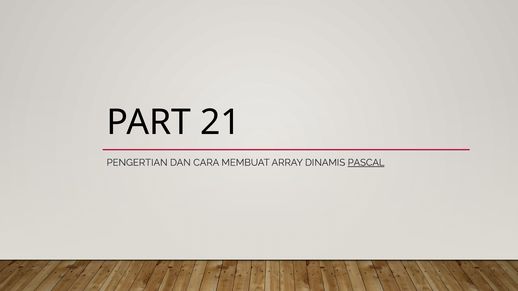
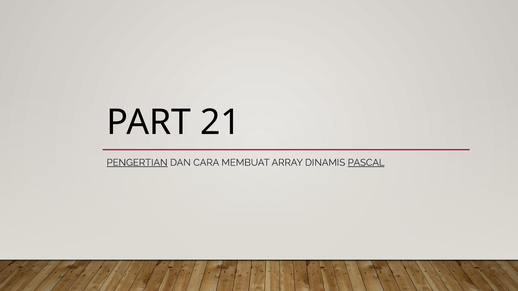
PENGERTIAN underline: none -> present
